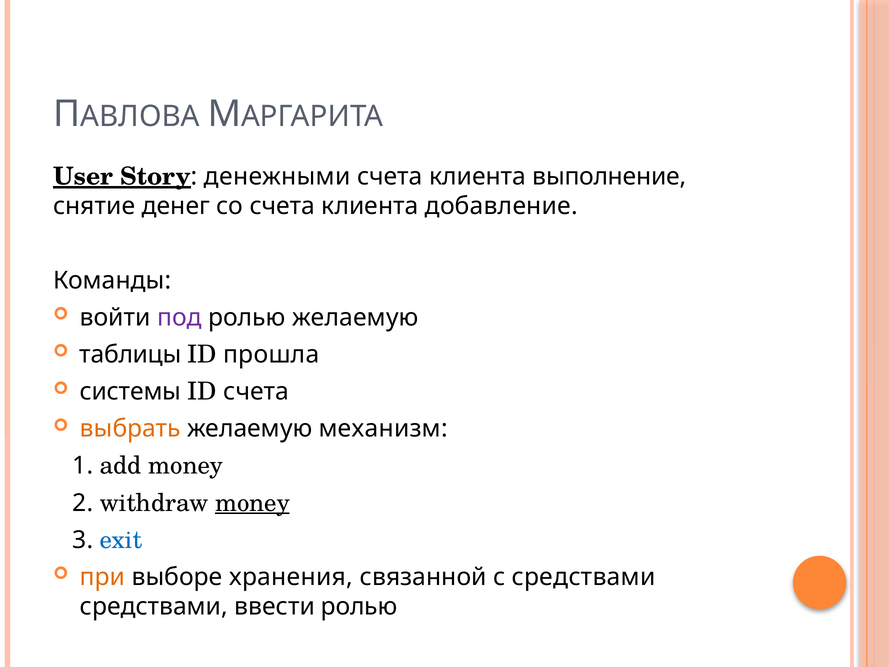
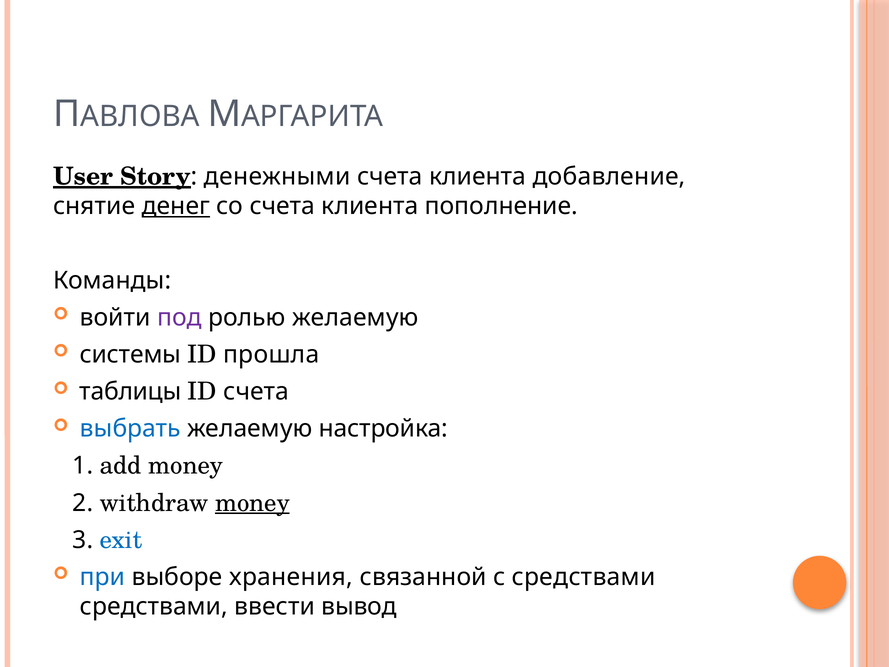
выполнение: выполнение -> добавление
денег underline: none -> present
добавление: добавление -> пополнение
таблицы: таблицы -> системы
системы: системы -> таблицы
выбрать colour: orange -> blue
механизм: механизм -> настройка
при colour: orange -> blue
ввести ролью: ролью -> вывод
